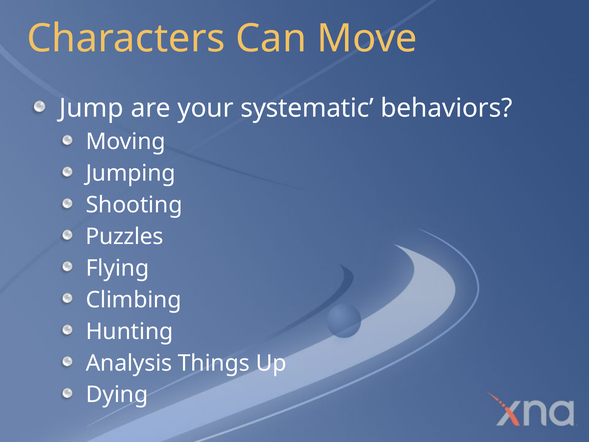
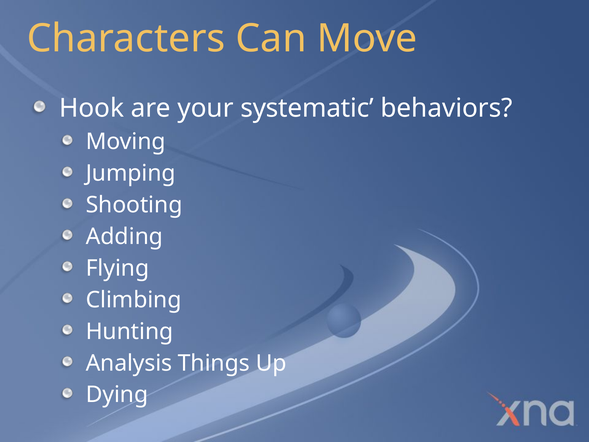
Jump: Jump -> Hook
Puzzles: Puzzles -> Adding
